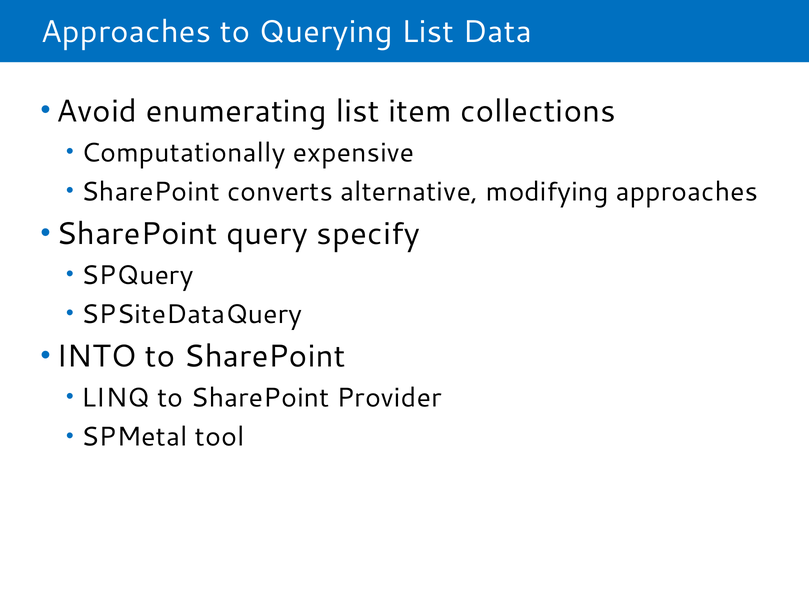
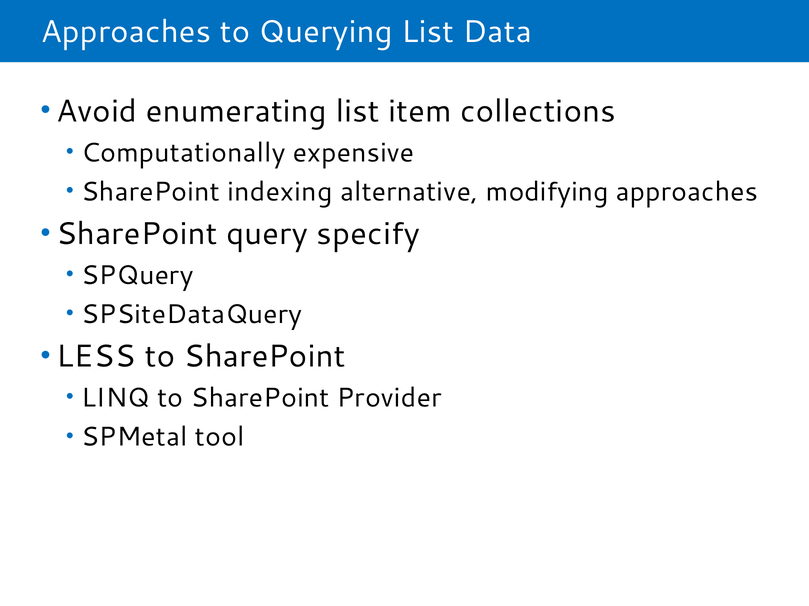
converts: converts -> indexing
INTO: INTO -> LESS
